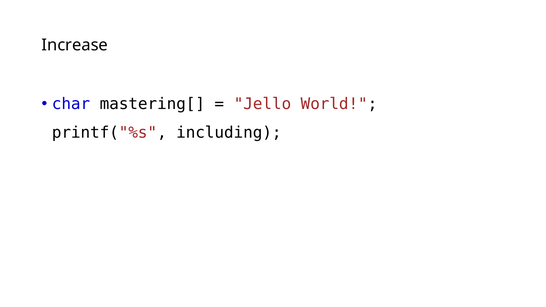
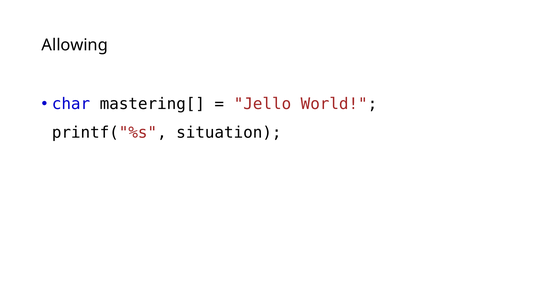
Increase: Increase -> Allowing
including: including -> situation
